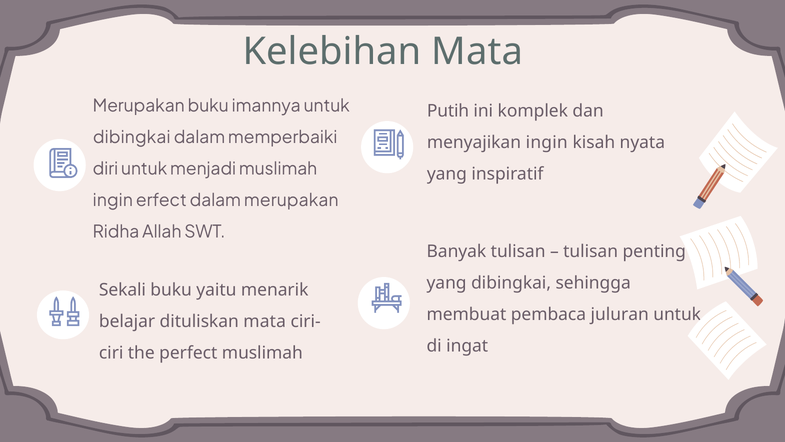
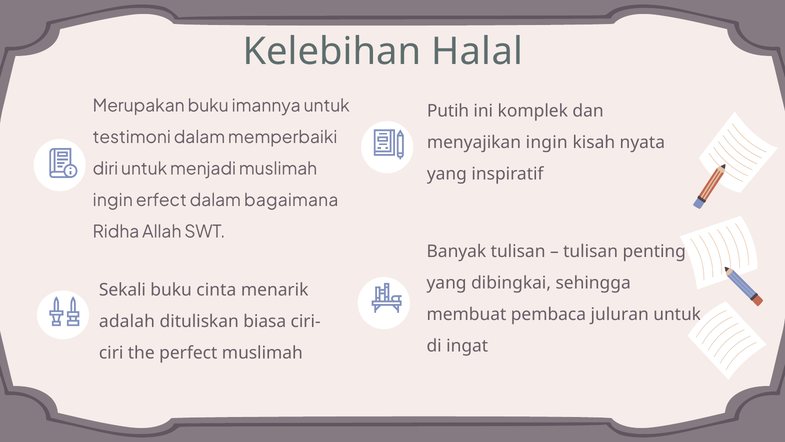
Kelebihan Mata: Mata -> Halal
dibingkai at (132, 137): dibingkai -> testimoni
dalam merupakan: merupakan -> bagaimana
yaitu: yaitu -> cinta
belajar: belajar -> adalah
dituliskan mata: mata -> biasa
